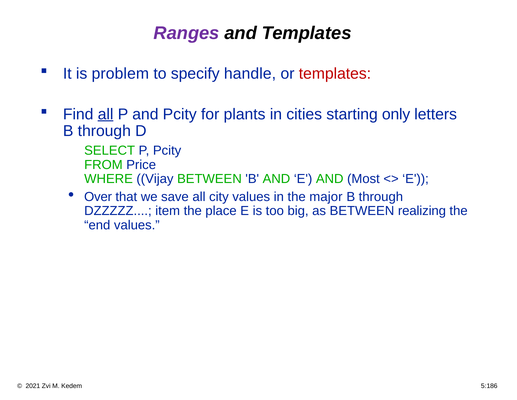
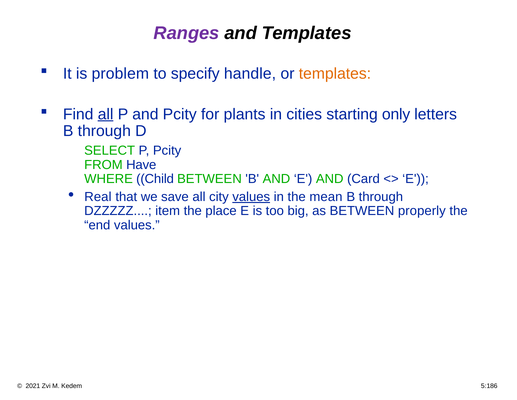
templates at (335, 74) colour: red -> orange
Price: Price -> Have
Vijay: Vijay -> Child
Most: Most -> Card
Over: Over -> Real
values at (251, 197) underline: none -> present
major: major -> mean
realizing: realizing -> properly
